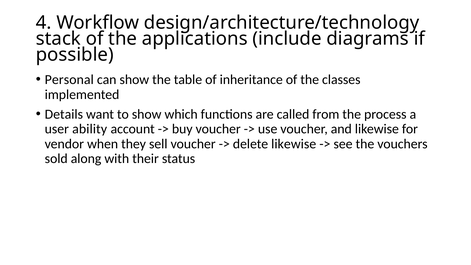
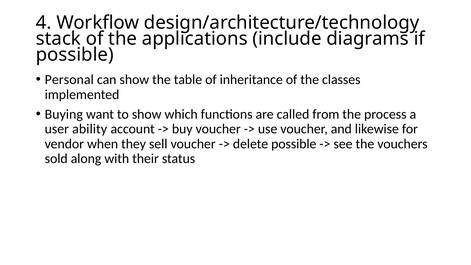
Details: Details -> Buying
delete likewise: likewise -> possible
